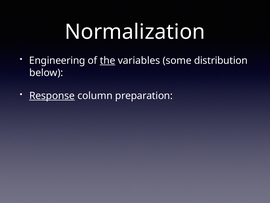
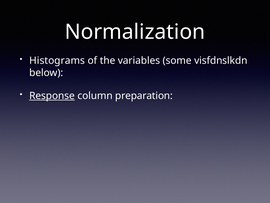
Engineering: Engineering -> Histograms
the underline: present -> none
distribution: distribution -> visfdnslkdn
